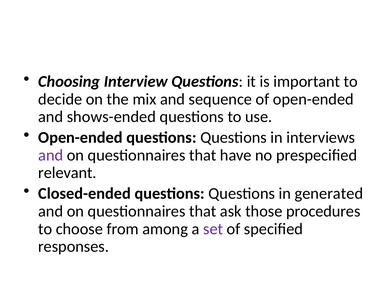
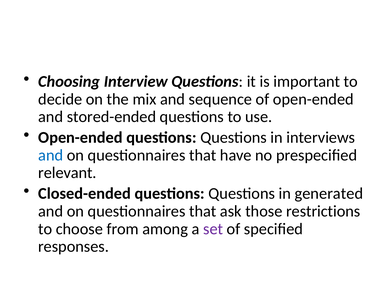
shows-ended: shows-ended -> stored-ended
and at (51, 155) colour: purple -> blue
procedures: procedures -> restrictions
